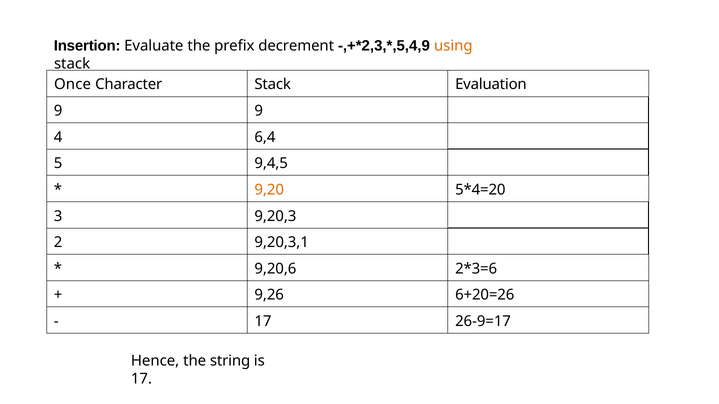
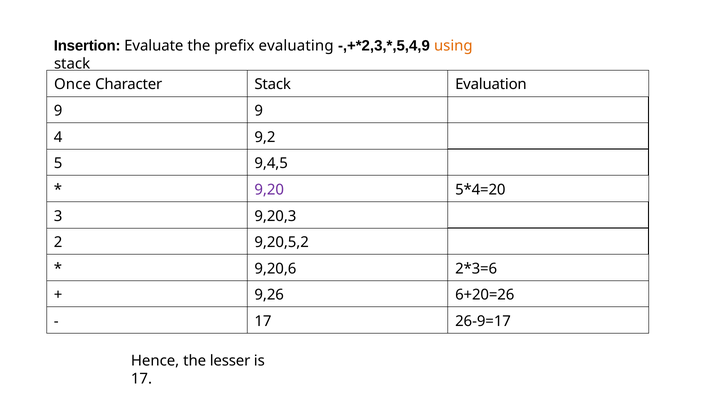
decrement: decrement -> evaluating
6,4: 6,4 -> 9,2
9,20 colour: orange -> purple
9,20,3,1: 9,20,3,1 -> 9,20,5,2
string: string -> lesser
